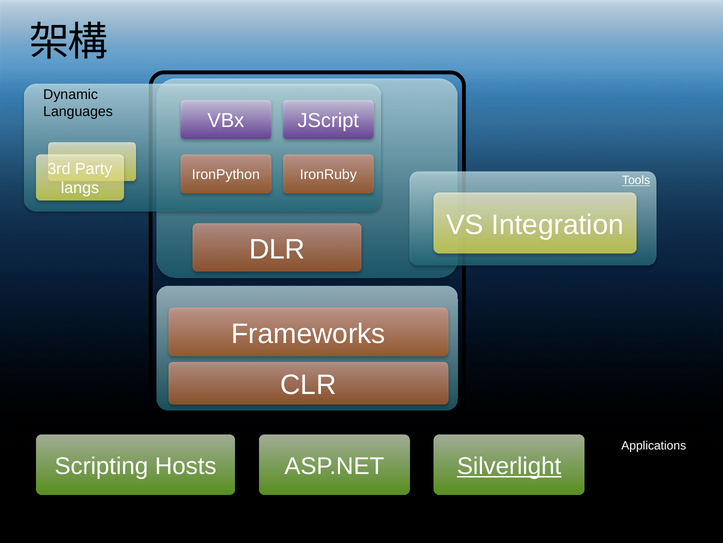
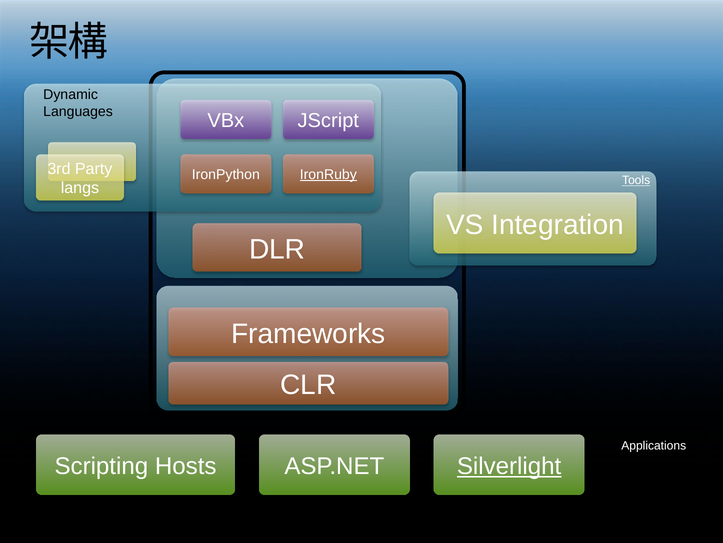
IronRuby underline: none -> present
